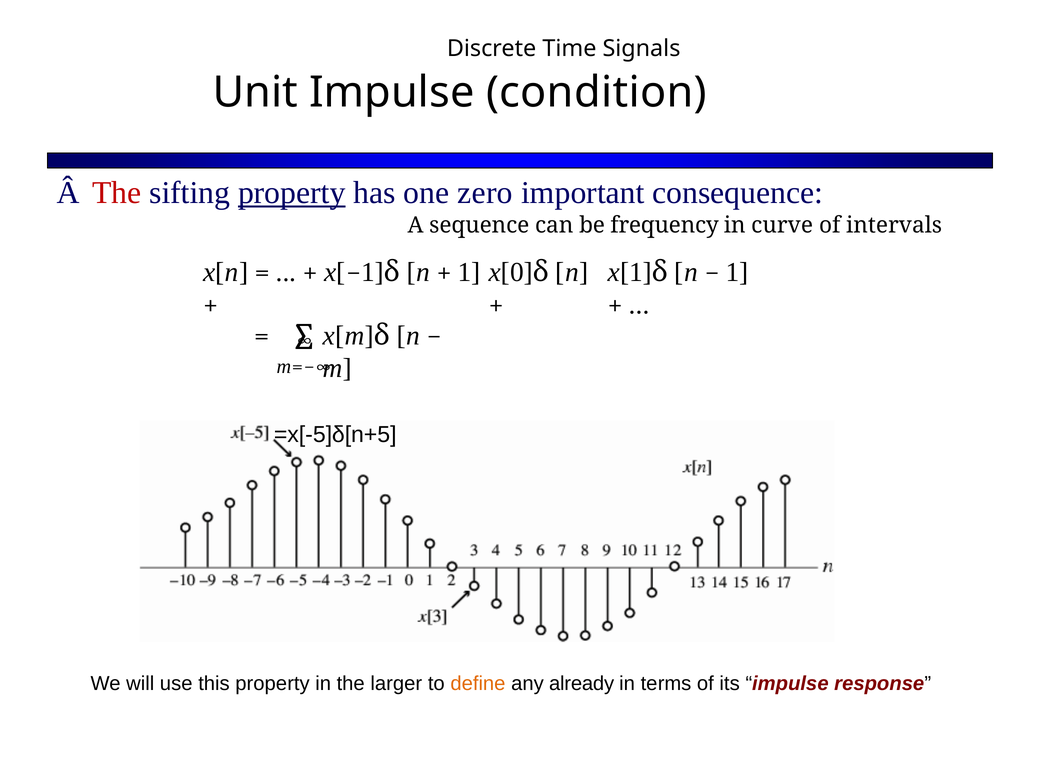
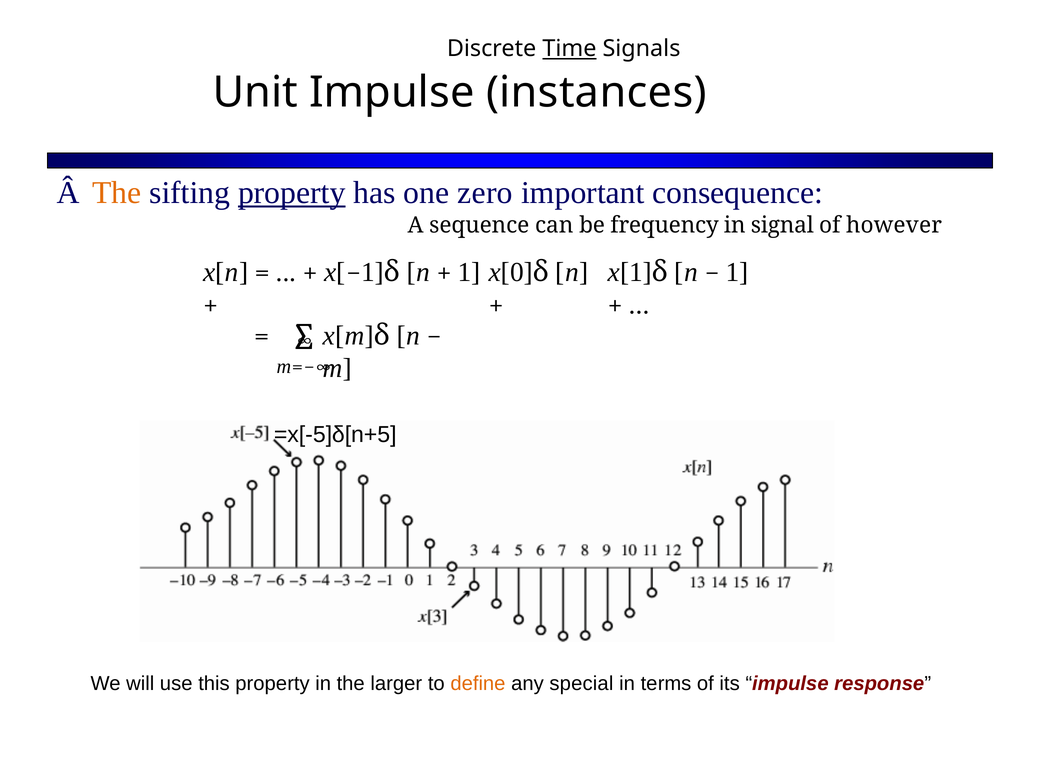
Time underline: none -> present
condition: condition -> instances
The at (117, 193) colour: red -> orange
curve: curve -> signal
intervals: intervals -> however
already: already -> special
